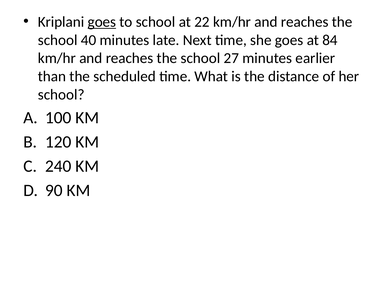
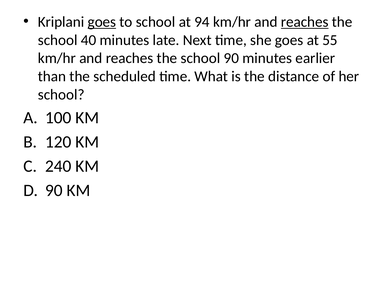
22: 22 -> 94
reaches at (305, 22) underline: none -> present
84: 84 -> 55
school 27: 27 -> 90
